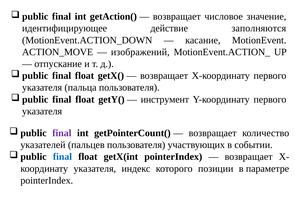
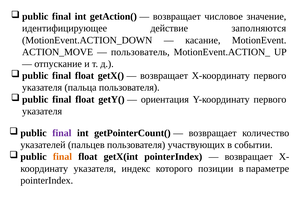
изображений: изображений -> пользователь
инструмент: инструмент -> ориентация
final at (62, 156) colour: blue -> orange
